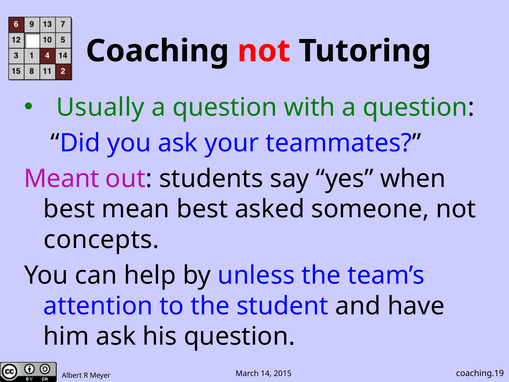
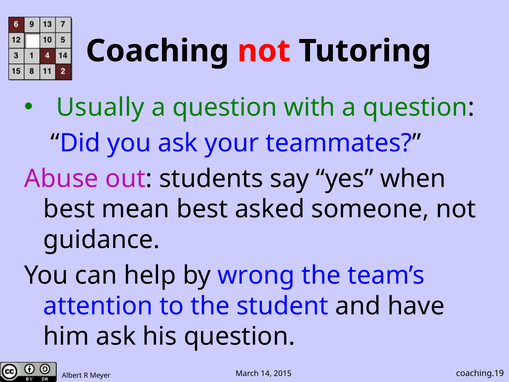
Meant: Meant -> Abuse
concepts: concepts -> guidance
unless: unless -> wrong
